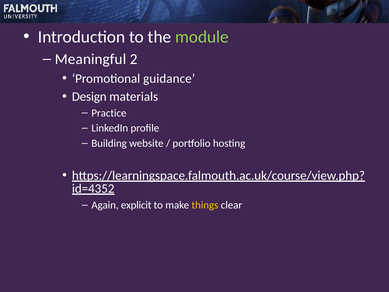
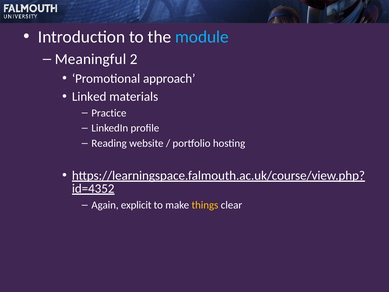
module colour: light green -> light blue
guidance: guidance -> approach
Design: Design -> Linked
Building: Building -> Reading
